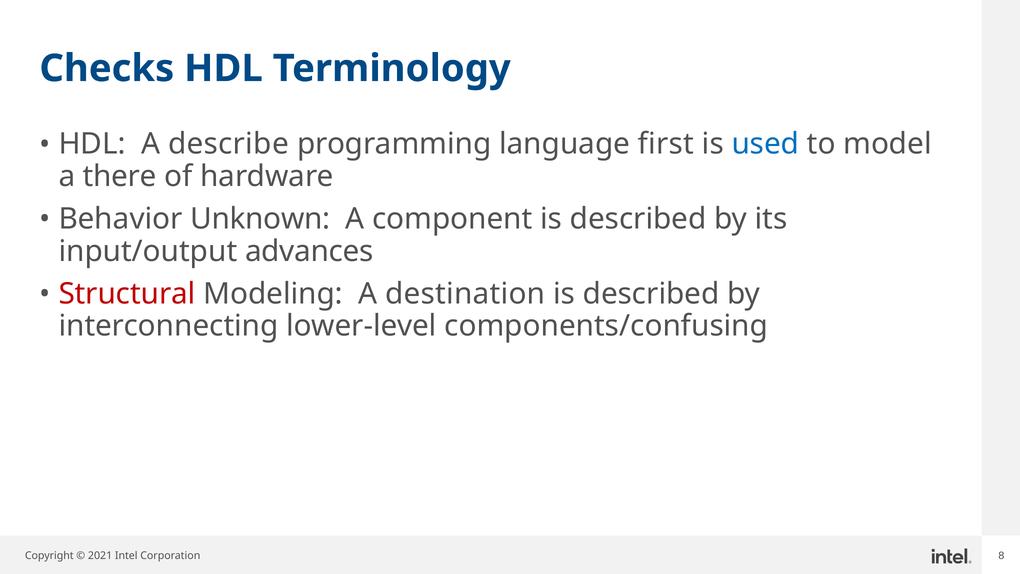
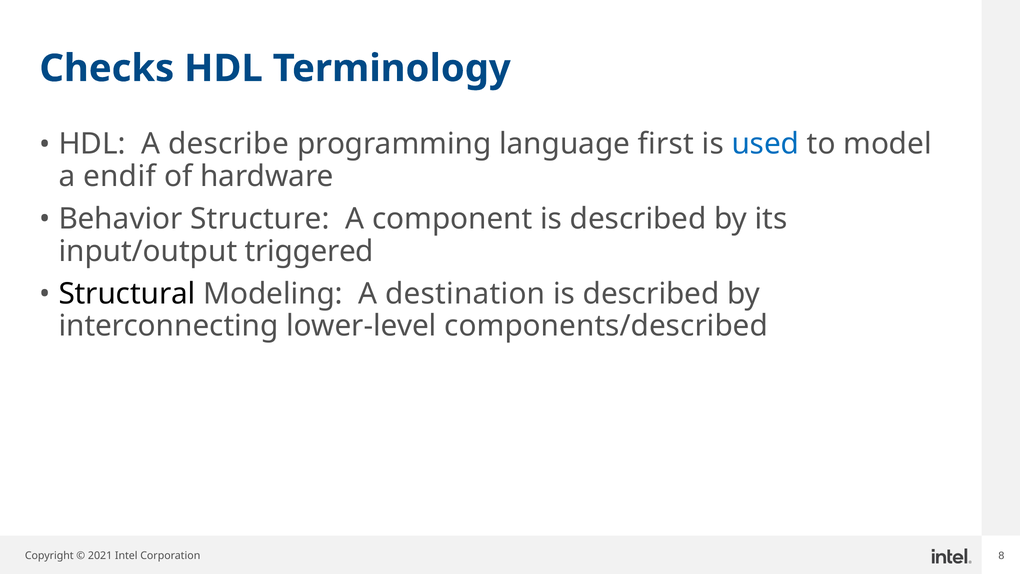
there: there -> endif
Unknown: Unknown -> Structure
advances: advances -> triggered
Structural colour: red -> black
components/confusing: components/confusing -> components/described
